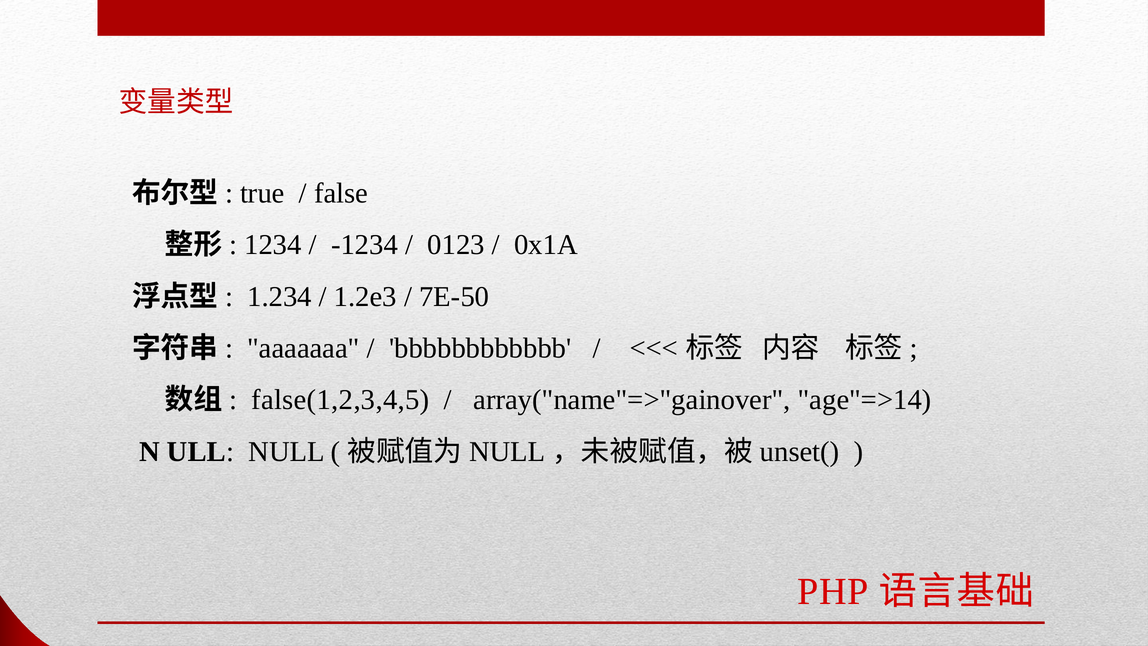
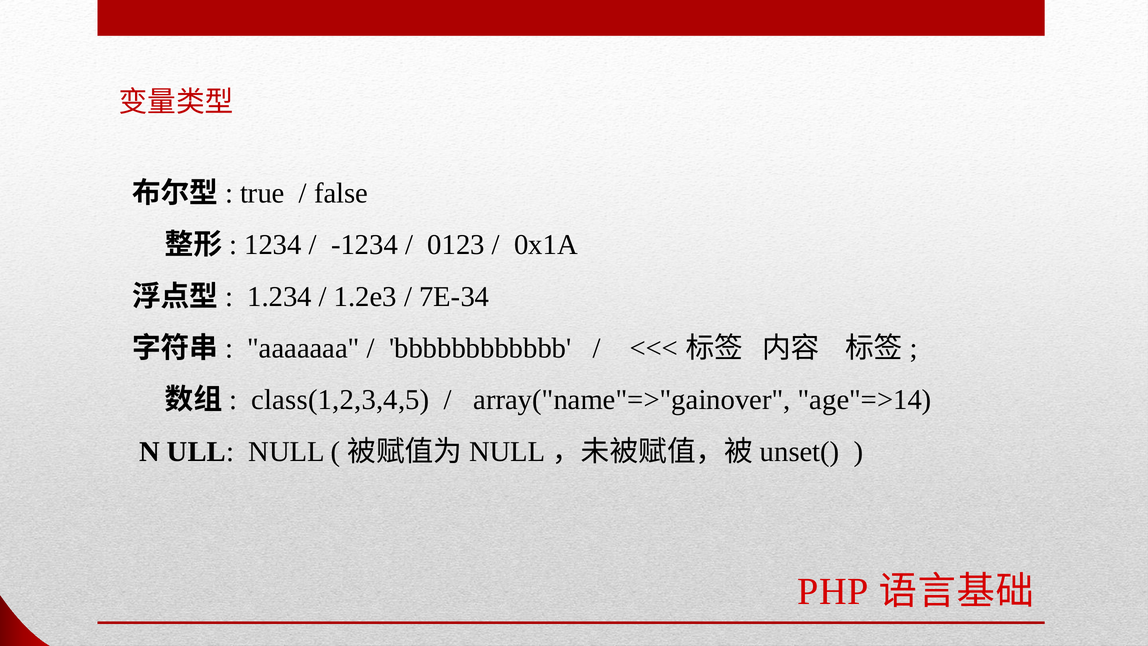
7E-50: 7E-50 -> 7E-34
false(1,2,3,4,5: false(1,2,3,4,5 -> class(1,2,3,4,5
